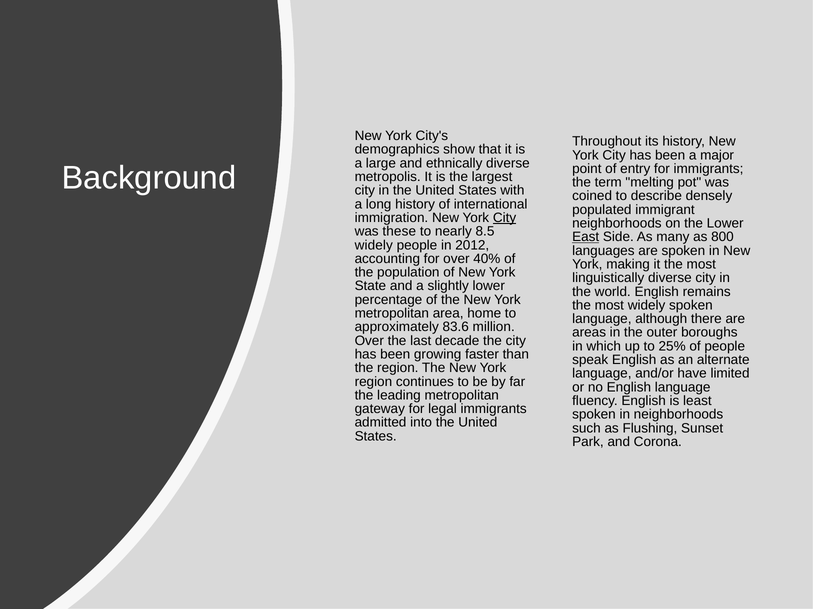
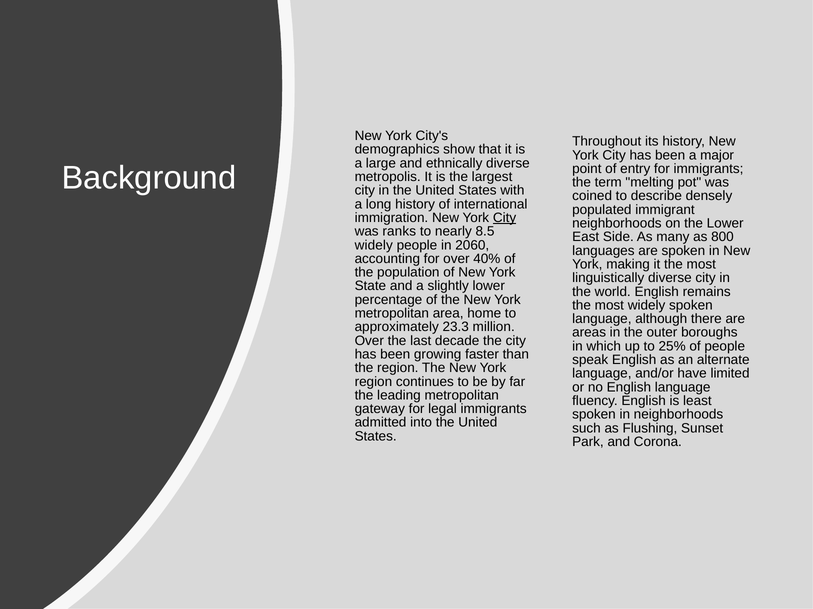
these: these -> ranks
East underline: present -> none
2012: 2012 -> 2060
83.6: 83.6 -> 23.3
